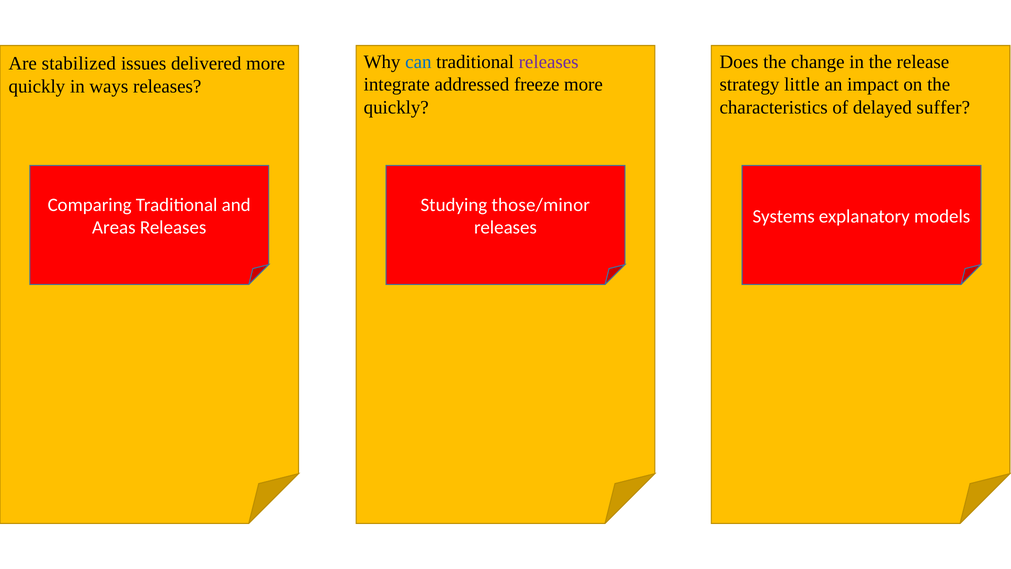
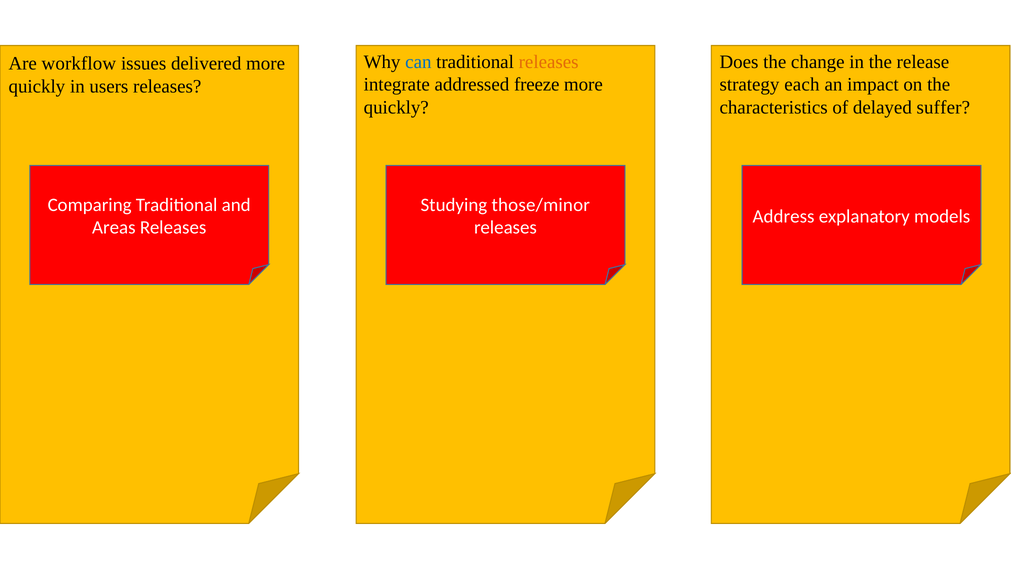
releases at (549, 62) colour: purple -> orange
stabilized: stabilized -> workflow
little: little -> each
ways: ways -> users
Systems: Systems -> Address
